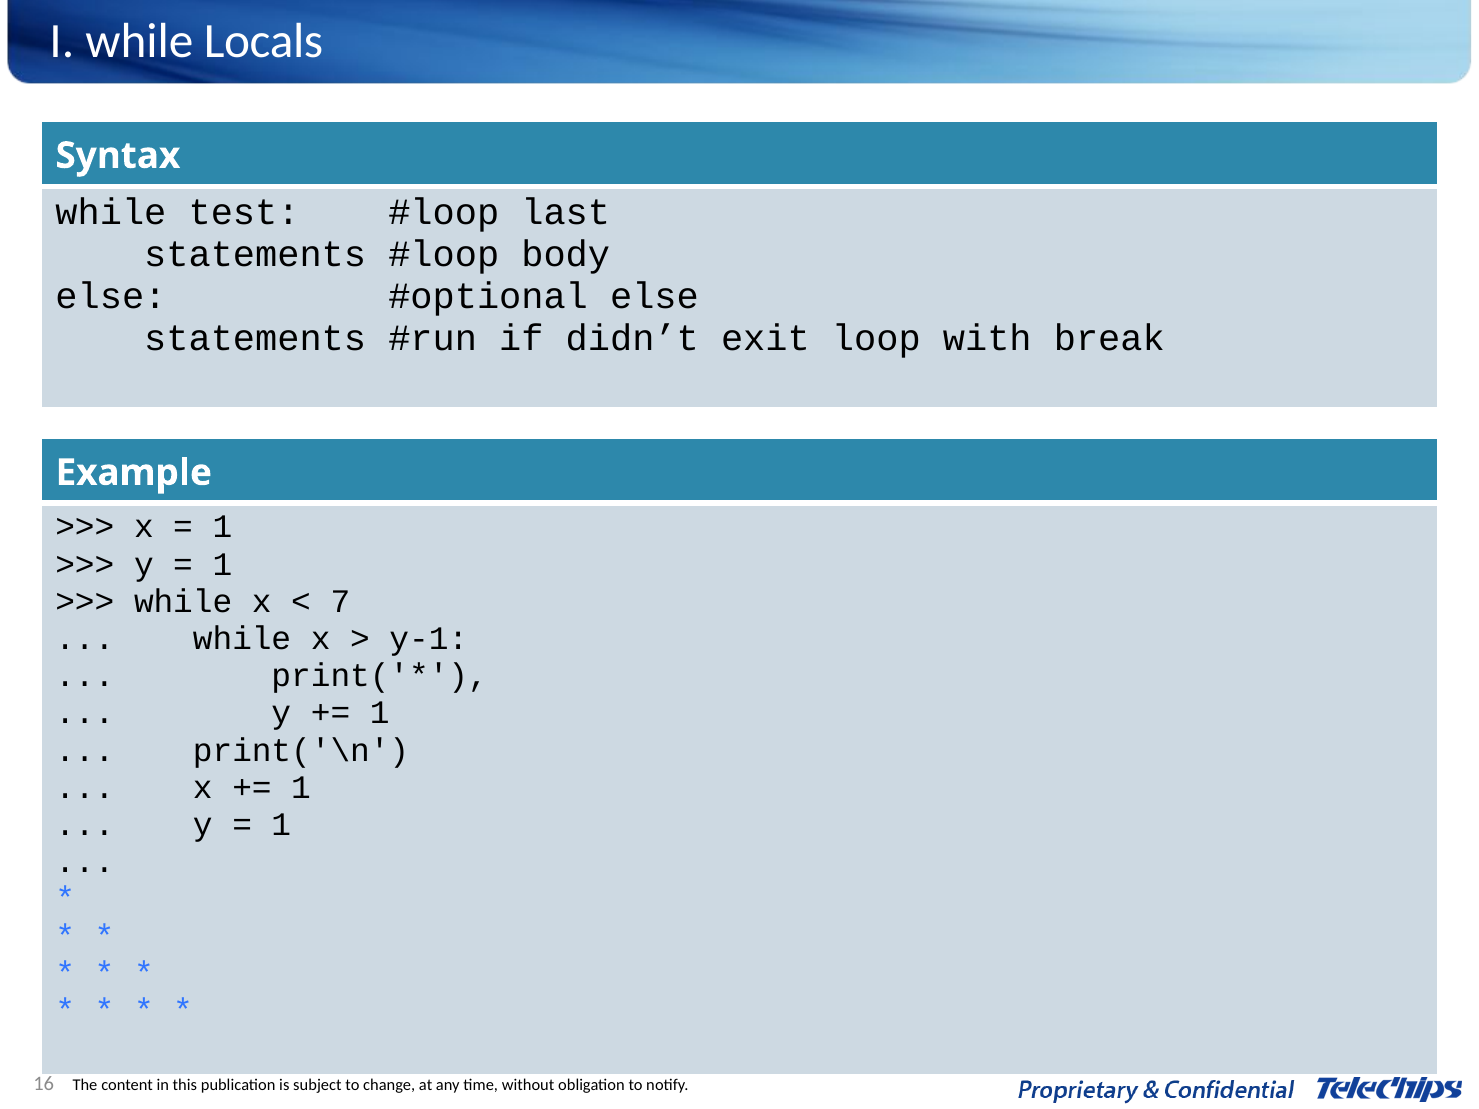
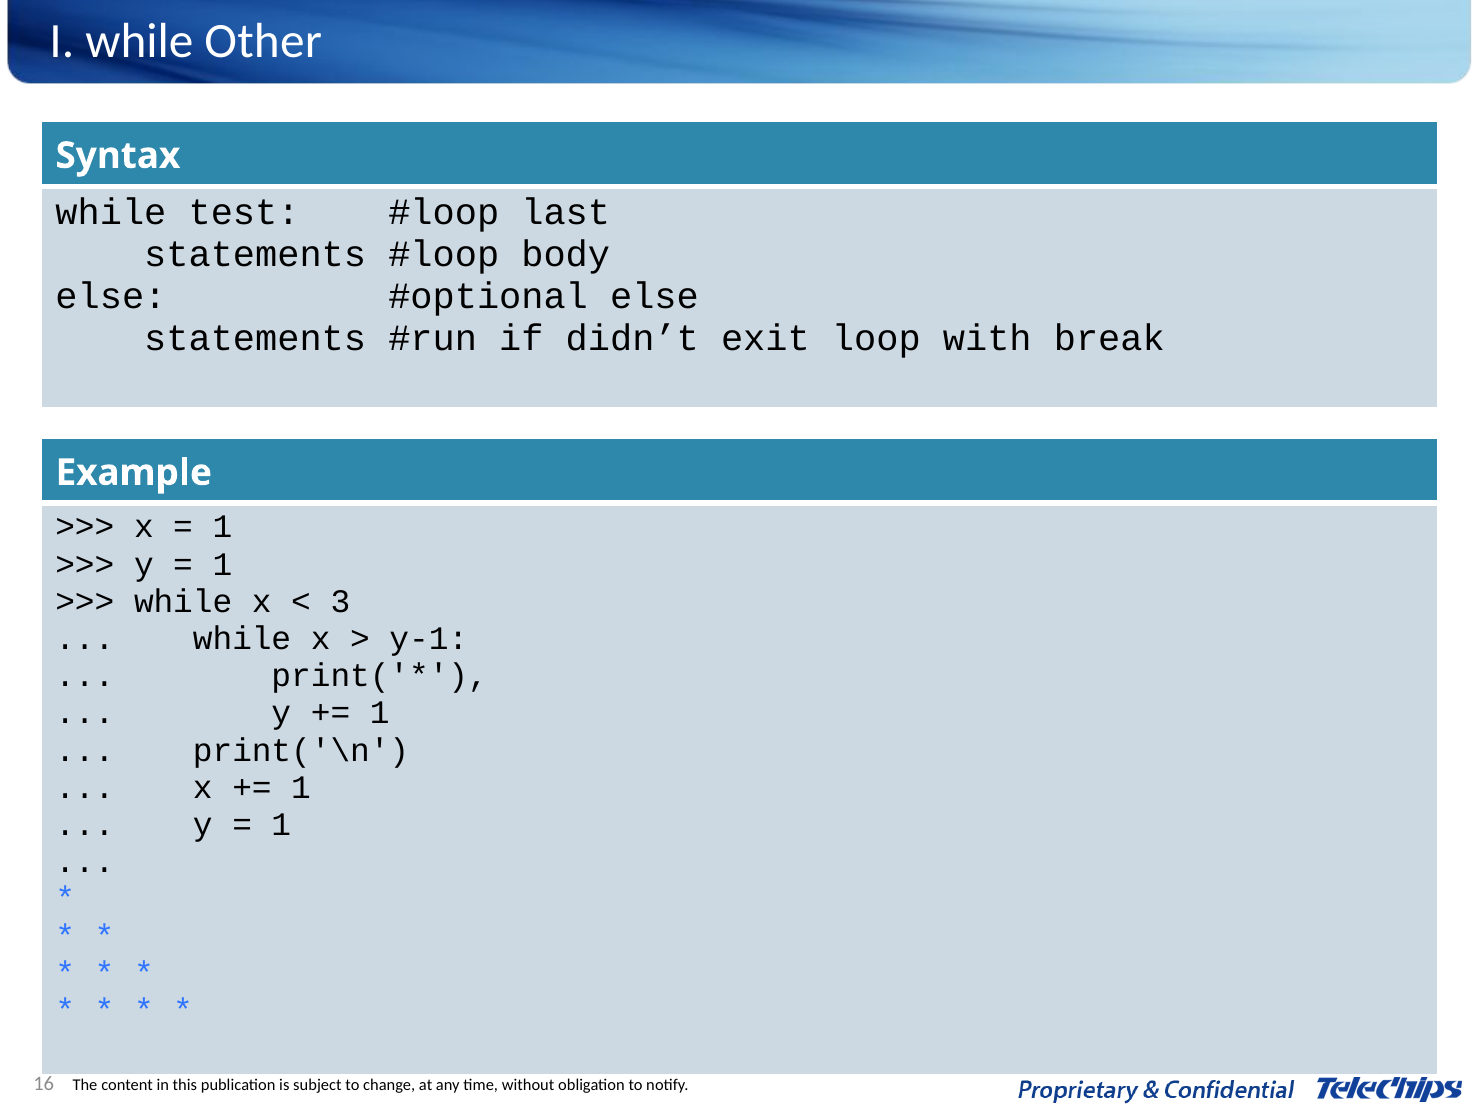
Locals: Locals -> Other
7: 7 -> 3
